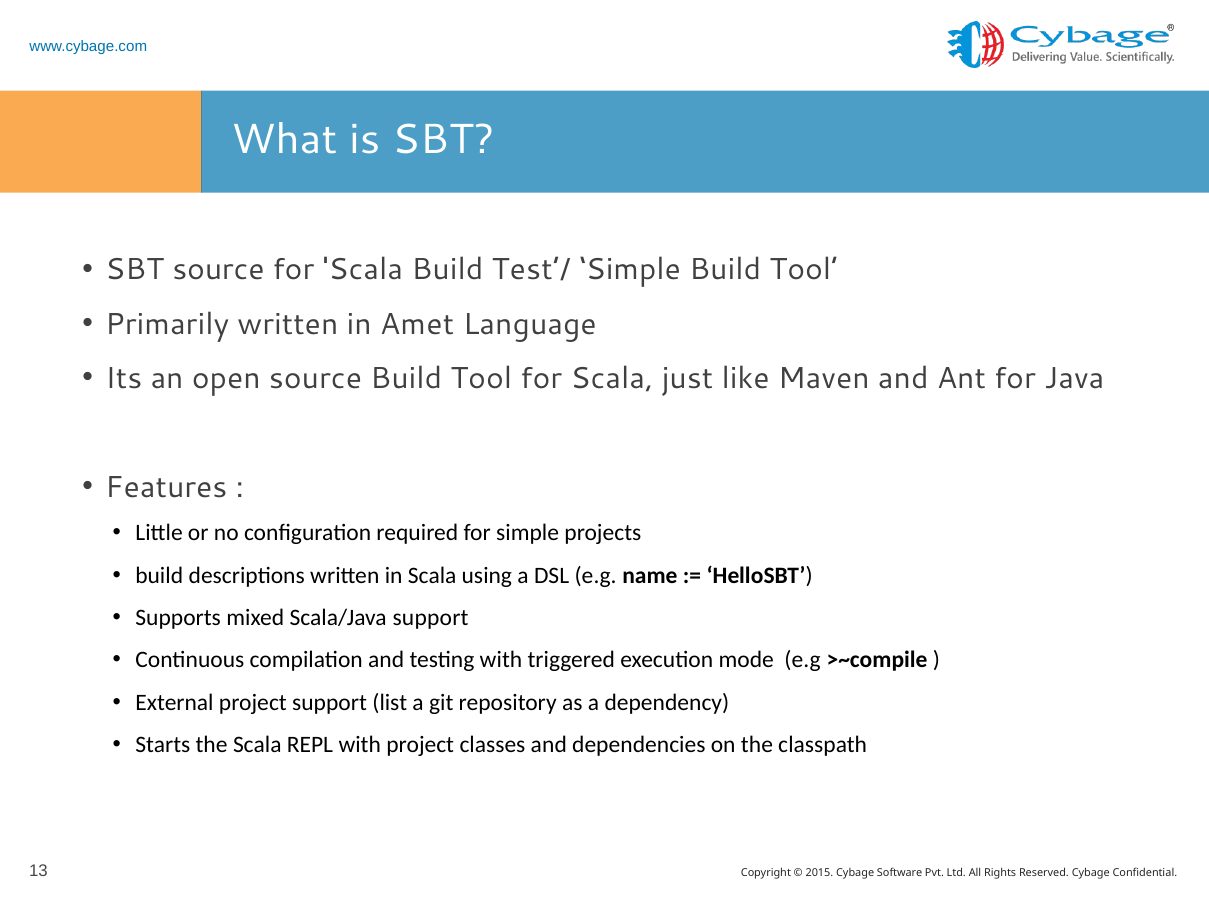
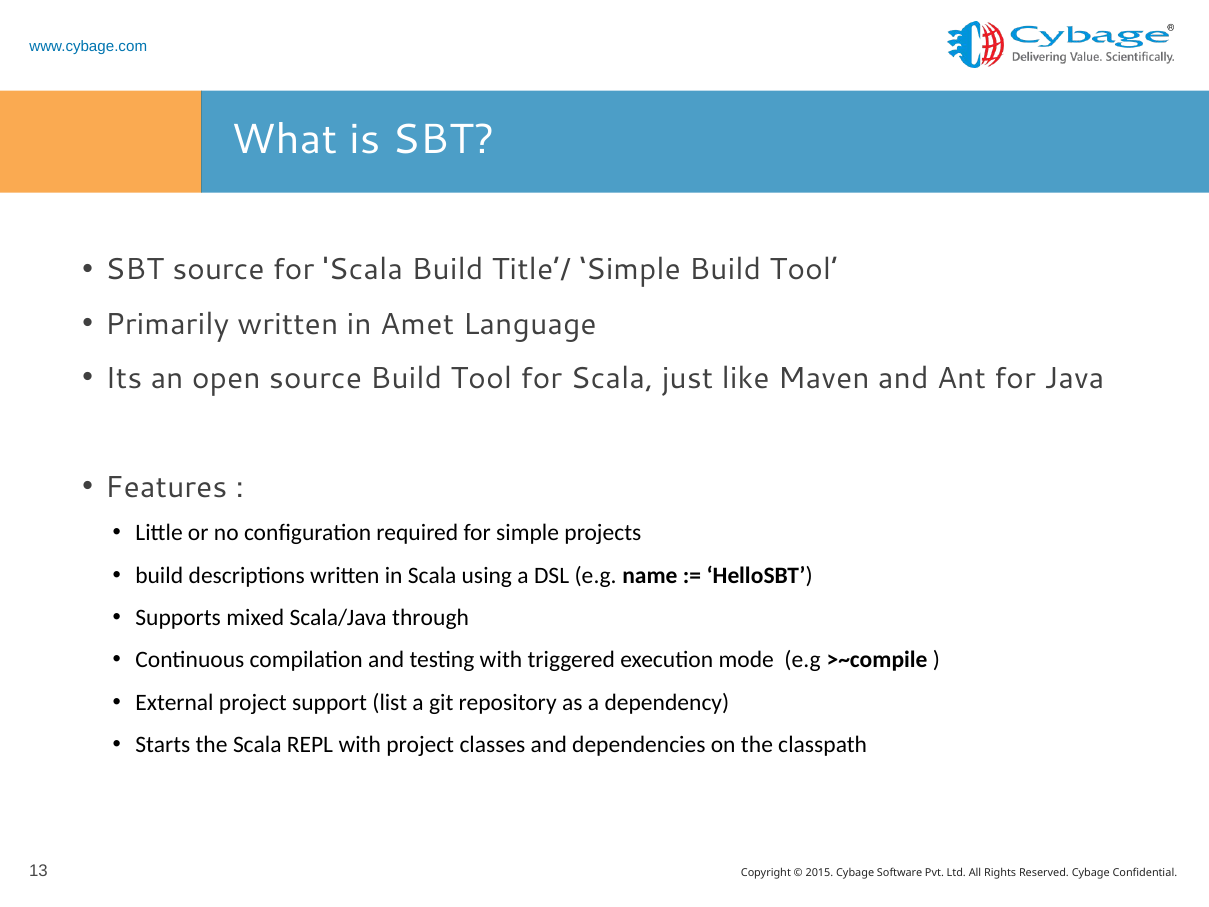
Test’/: Test’/ -> Title’/
Scala/Java support: support -> through
